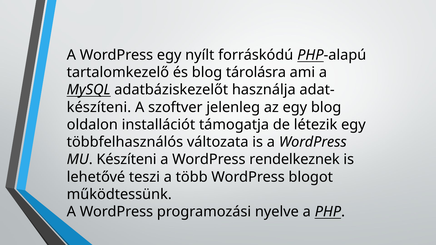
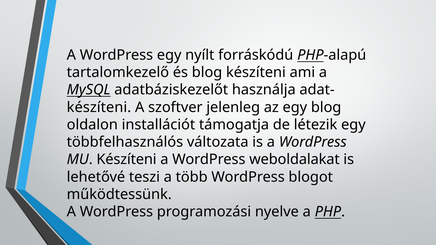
blog tárolásra: tárolásra -> készíteni
rendelkeznek: rendelkeznek -> weboldalakat
